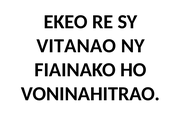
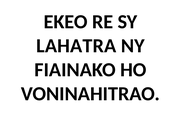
VITANAO: VITANAO -> LAHATRA
